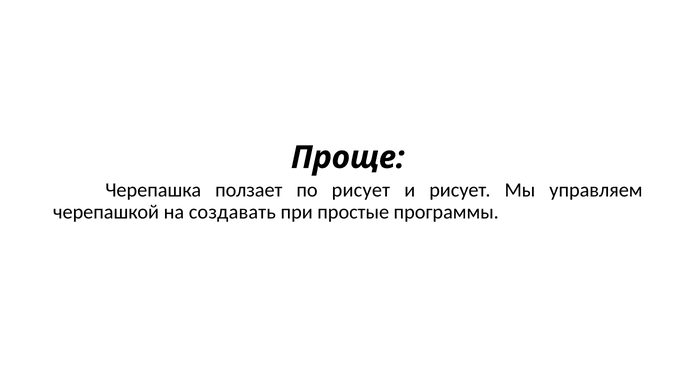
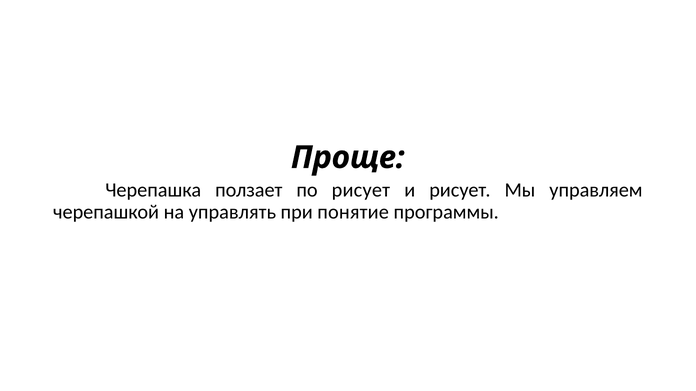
создавать: создавать -> управлять
простые: простые -> понятие
